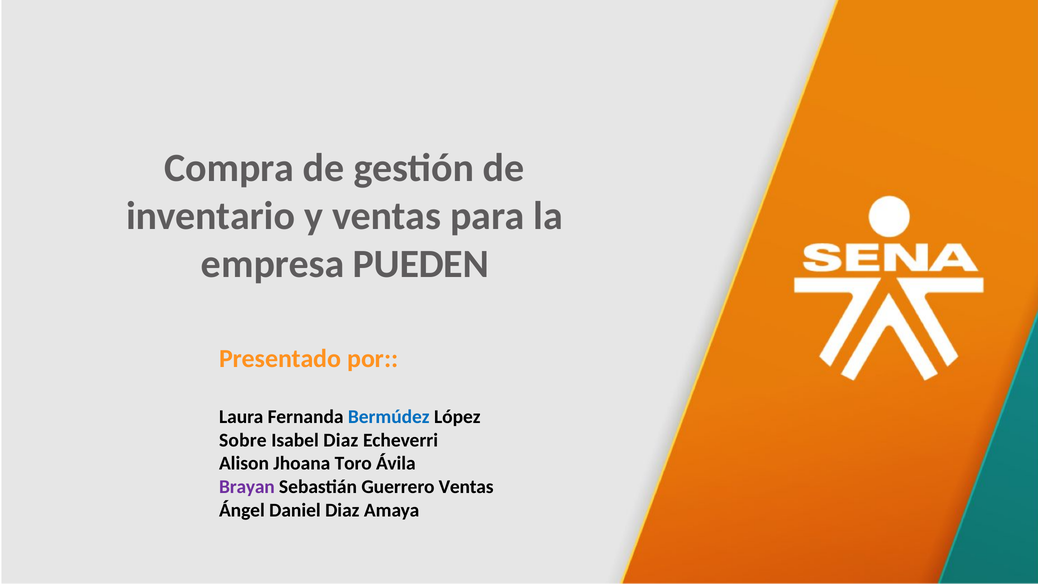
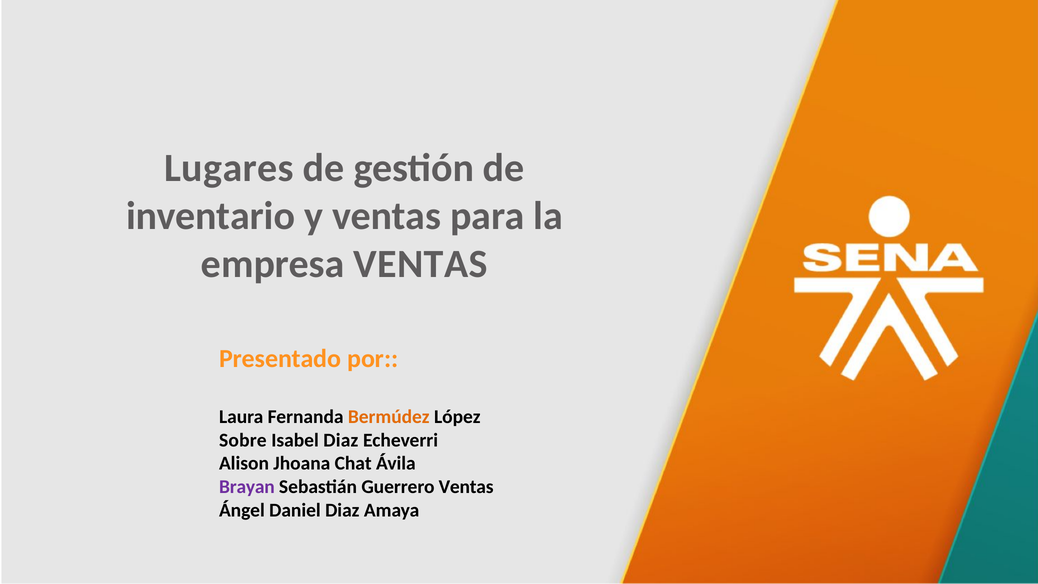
Compra: Compra -> Lugares
empresa PUEDEN: PUEDEN -> VENTAS
Bermúdez colour: blue -> orange
Toro: Toro -> Chat
